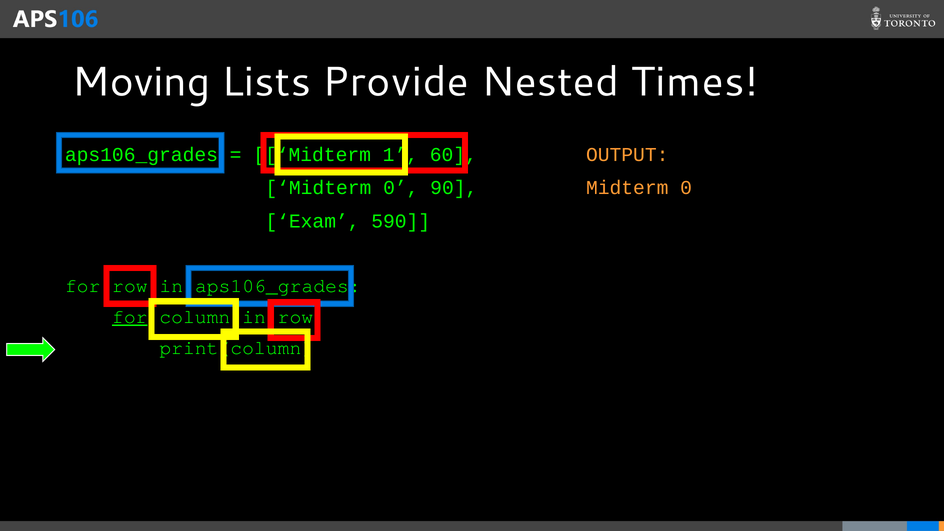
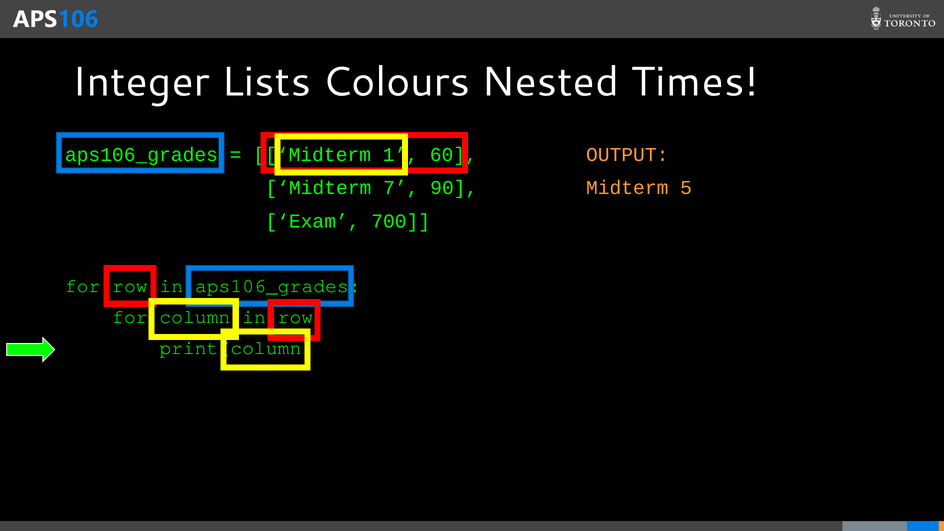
Moving: Moving -> Integer
Provide: Provide -> Colours
0 at (401, 188): 0 -> 7
0 at (686, 188): 0 -> 5
590: 590 -> 700
for at (130, 317) underline: present -> none
